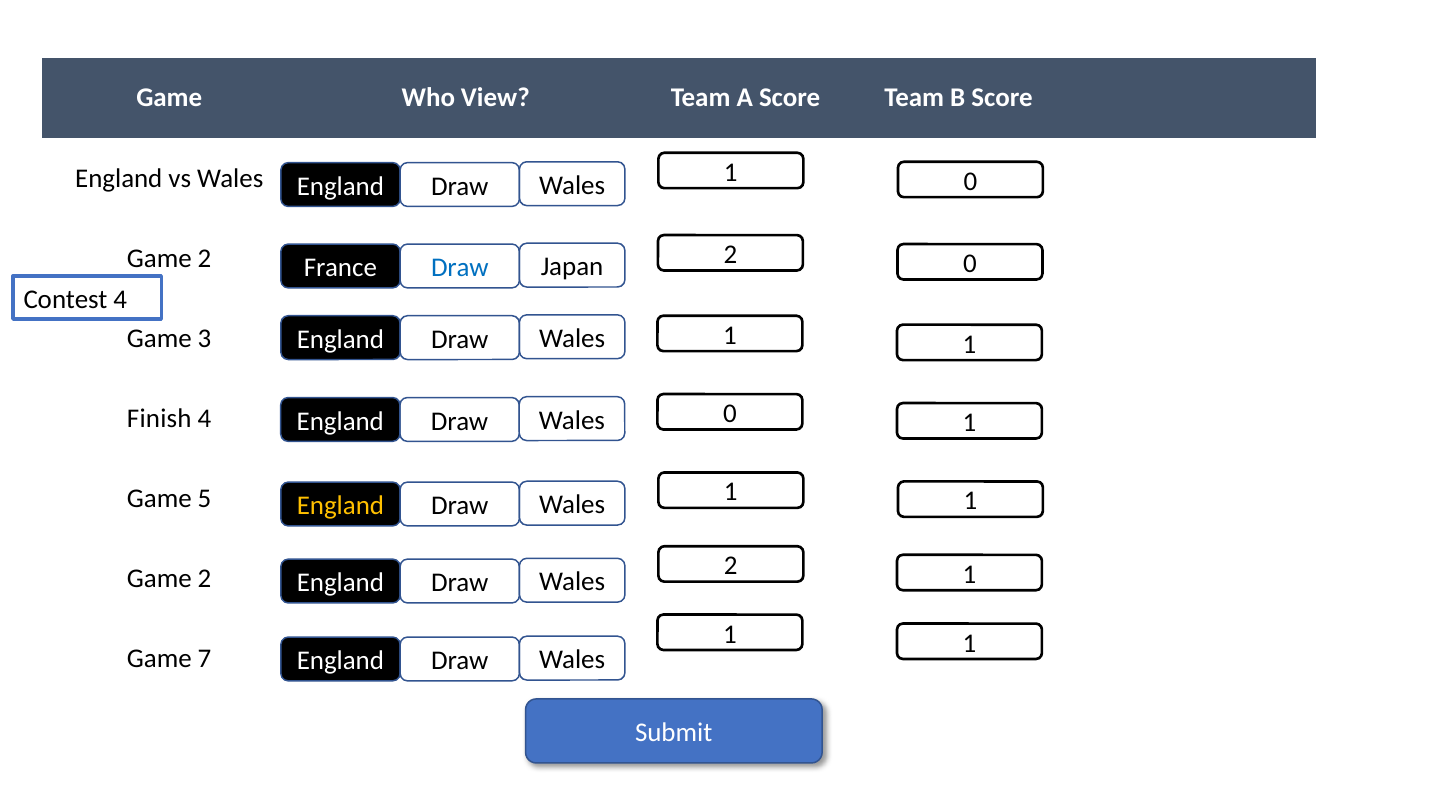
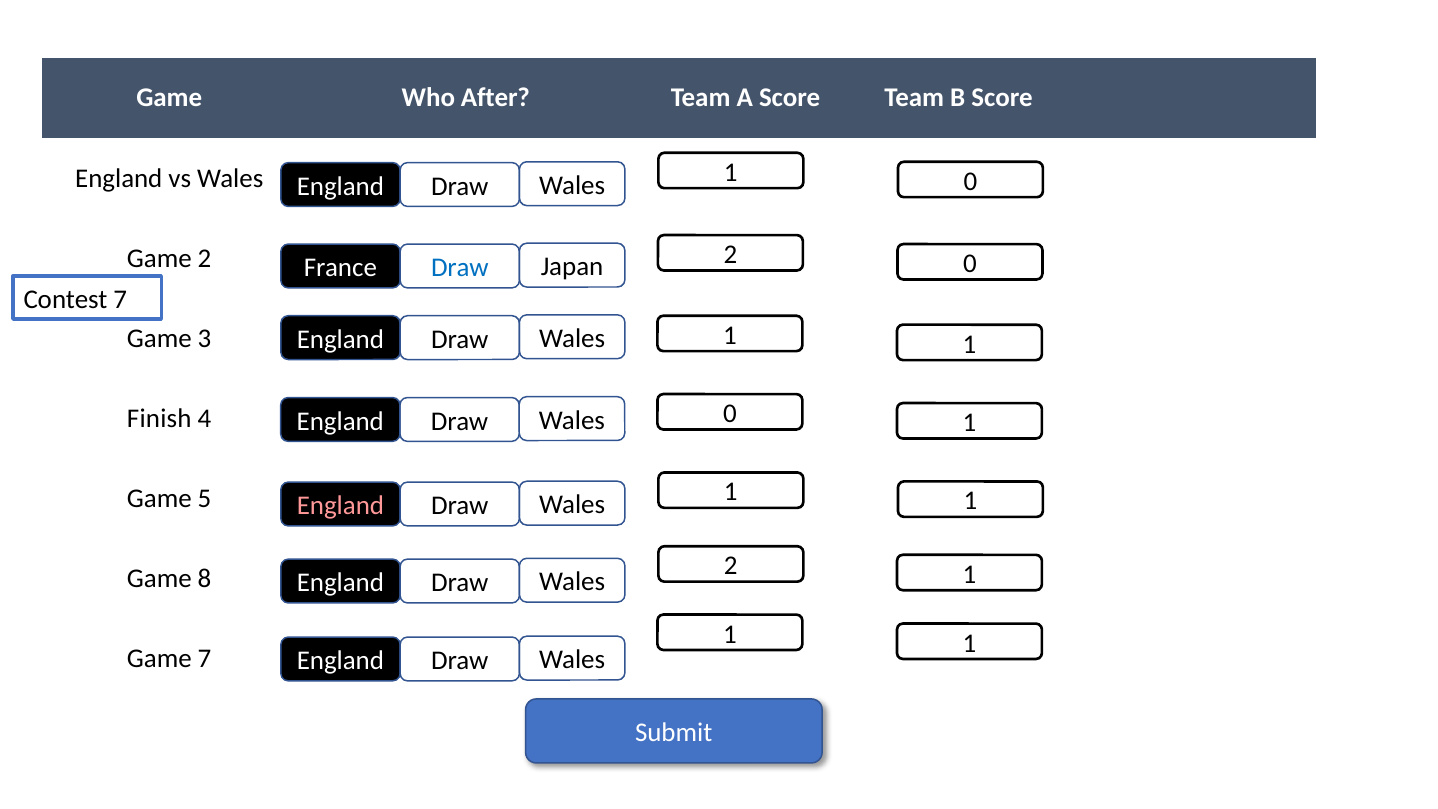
View: View -> After
Contest 4: 4 -> 7
England at (340, 506) colour: yellow -> pink
2 at (205, 579): 2 -> 8
